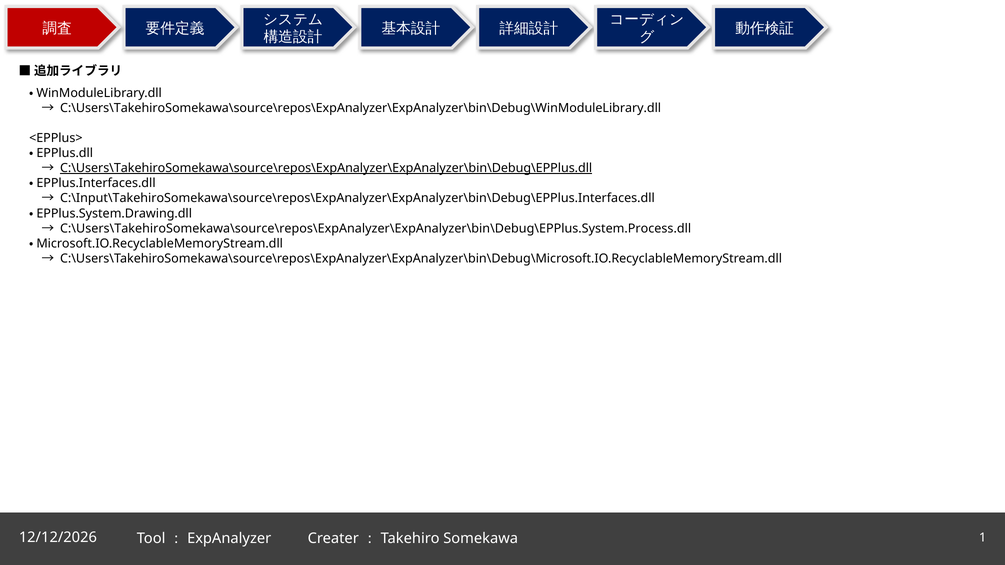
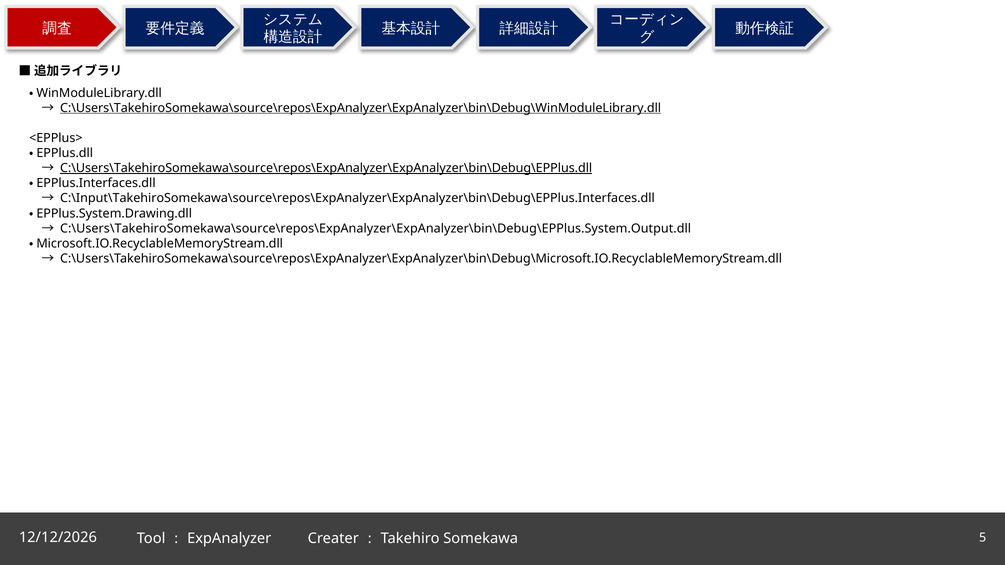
C:\Users\TakehiroSomekawa\source\repos\ExpAnalyzer\ExpAnalyzer\bin\Debug\WinModuleLibrary.dll underline: none -> present
C:\Users\TakehiroSomekawa\source\repos\ExpAnalyzer\ExpAnalyzer\bin\Debug\EPPlus.System.Process.dll: C:\Users\TakehiroSomekawa\source\repos\ExpAnalyzer\ExpAnalyzer\bin\Debug\EPPlus.System.Process.dll -> C:\Users\TakehiroSomekawa\source\repos\ExpAnalyzer\ExpAnalyzer\bin\Debug\EPPlus.System.Output.dll
1: 1 -> 5
